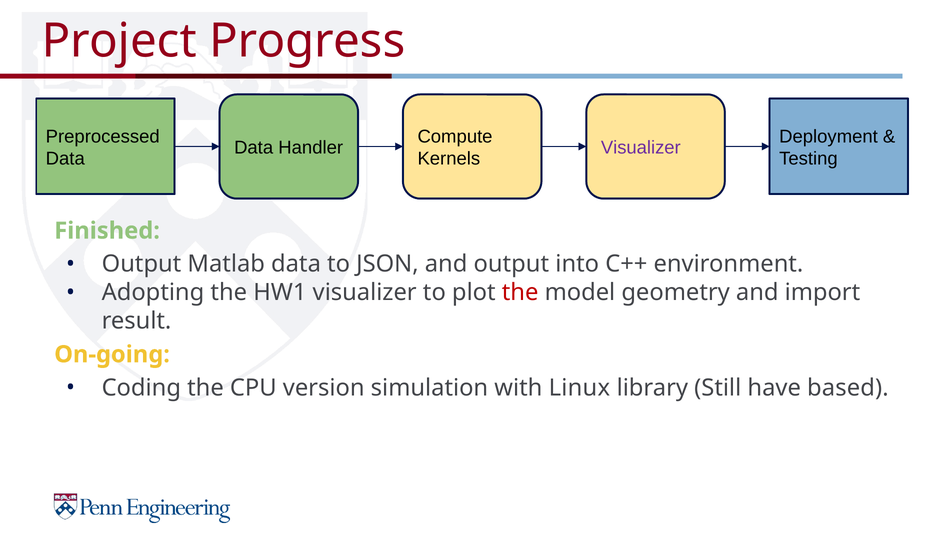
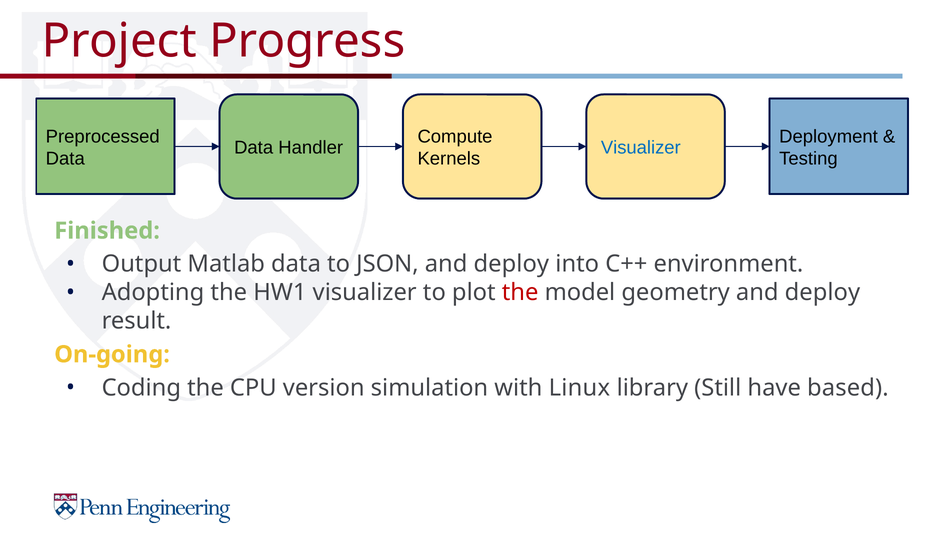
Visualizer at (641, 148) colour: purple -> blue
JSON and output: output -> deploy
geometry and import: import -> deploy
